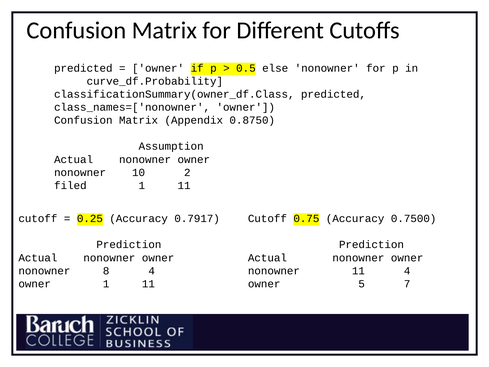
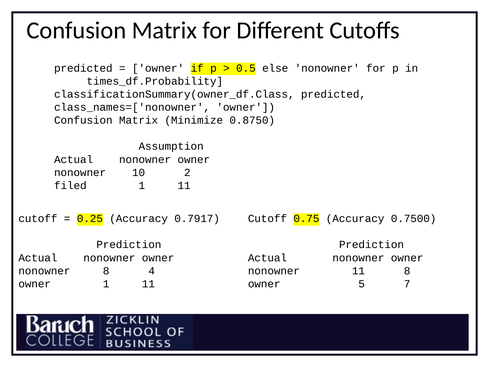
curve_df.Probability: curve_df.Probability -> times_df.Probability
Appendix: Appendix -> Minimize
11 4: 4 -> 8
